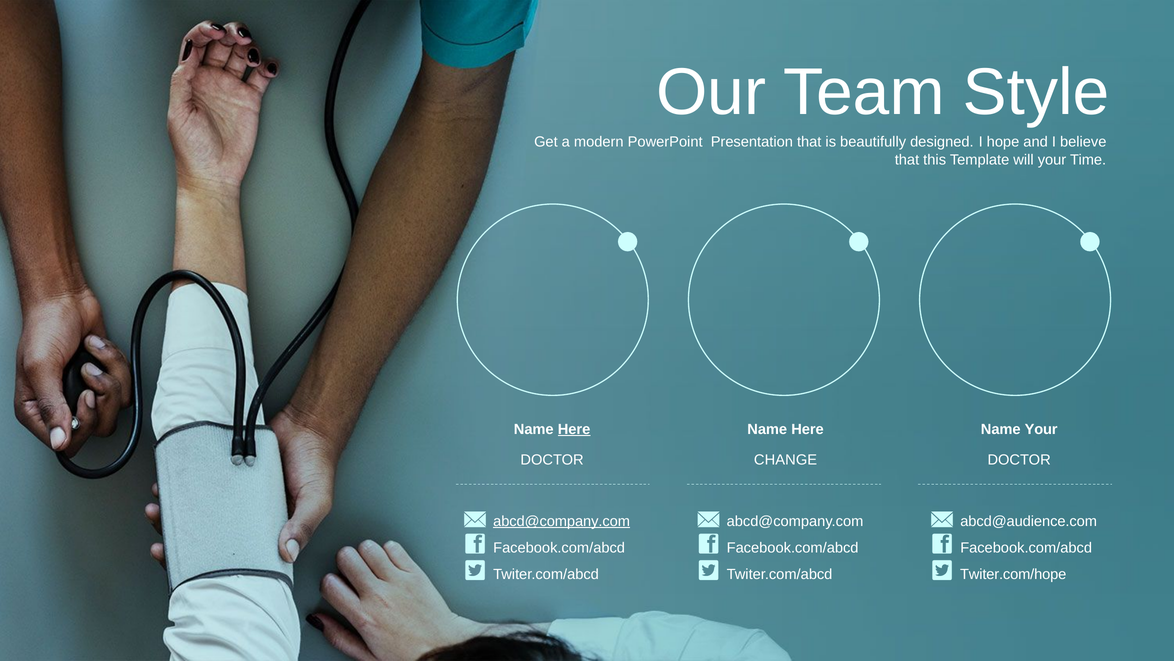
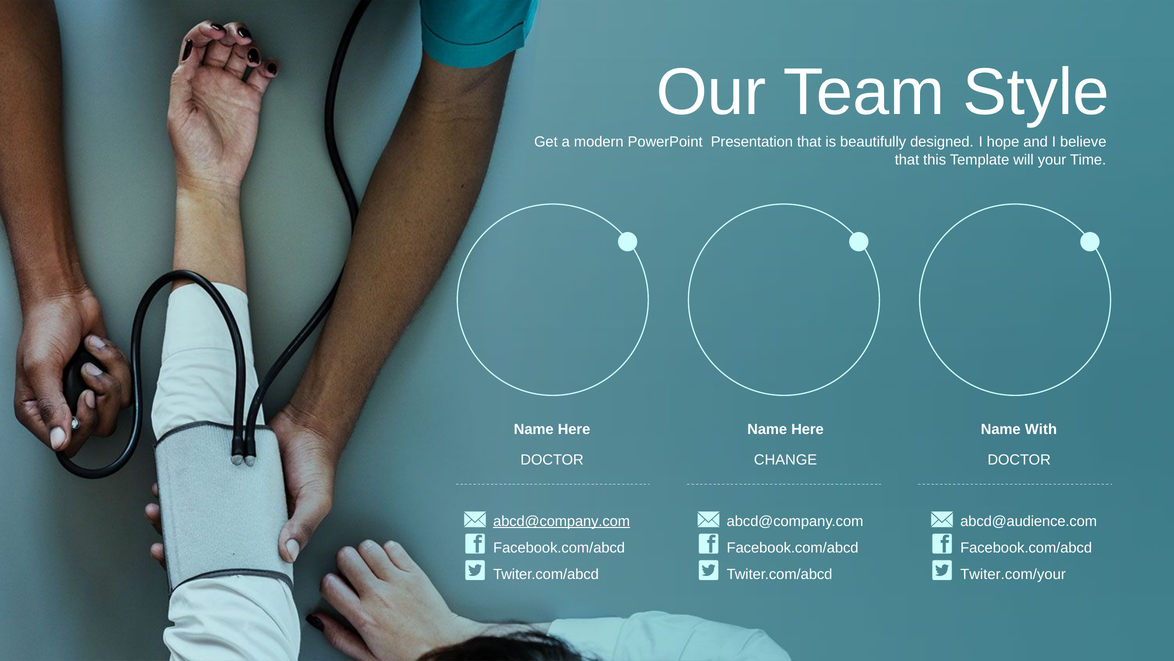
Here at (574, 429) underline: present -> none
Name Your: Your -> With
Twiter.com/hope: Twiter.com/hope -> Twiter.com/your
